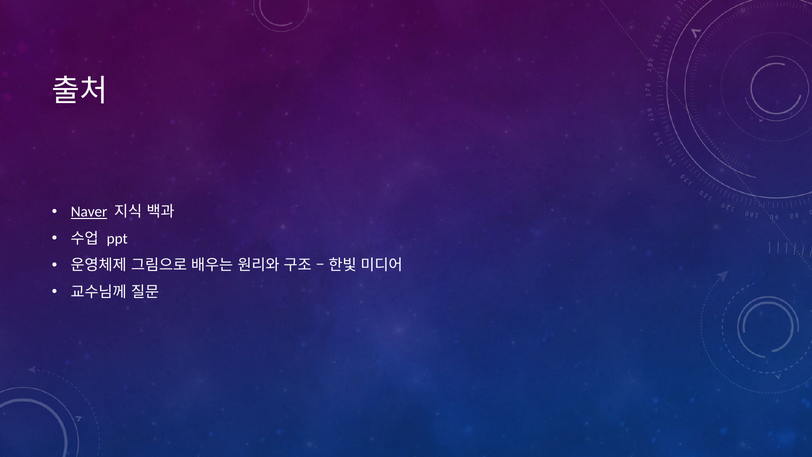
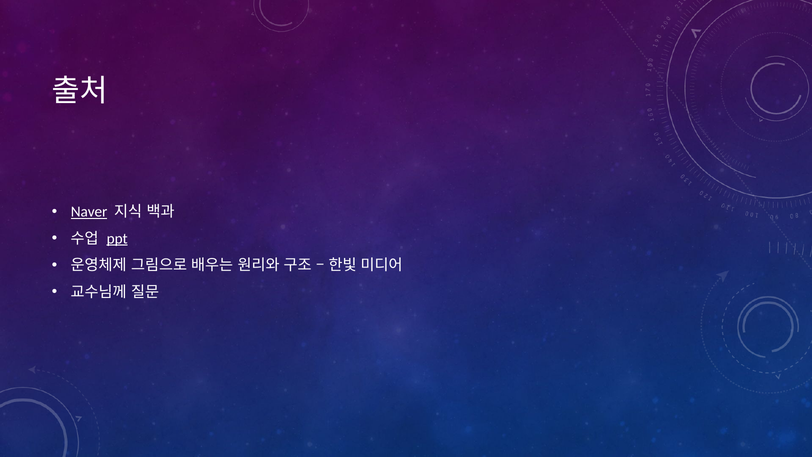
ppt underline: none -> present
